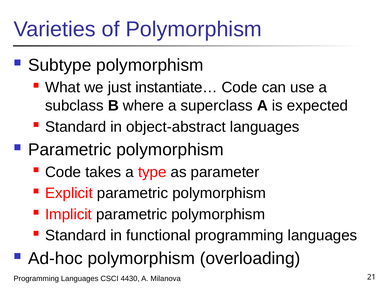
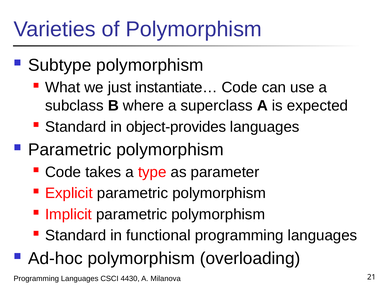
object-abstract: object-abstract -> object-provides
